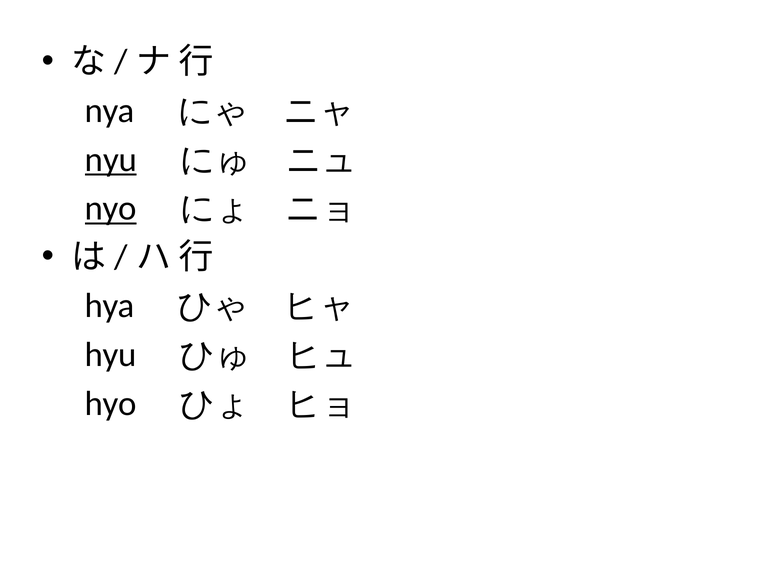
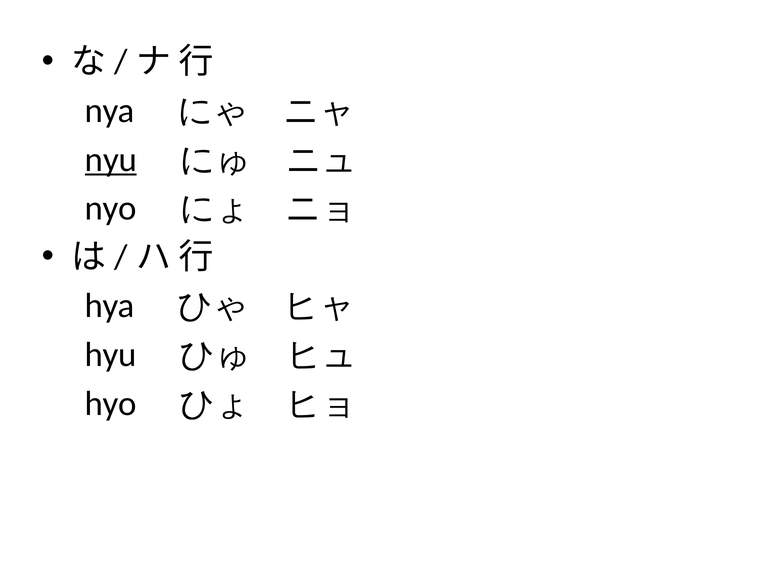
nyo underline: present -> none
